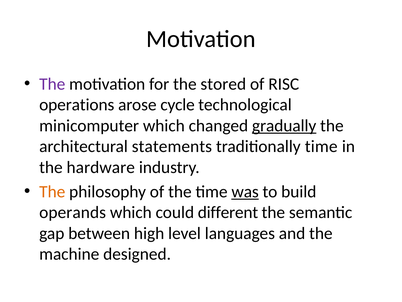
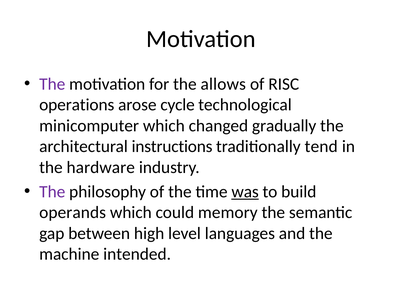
stored: stored -> allows
gradually underline: present -> none
statements: statements -> instructions
traditionally time: time -> tend
The at (52, 191) colour: orange -> purple
different: different -> memory
designed: designed -> intended
